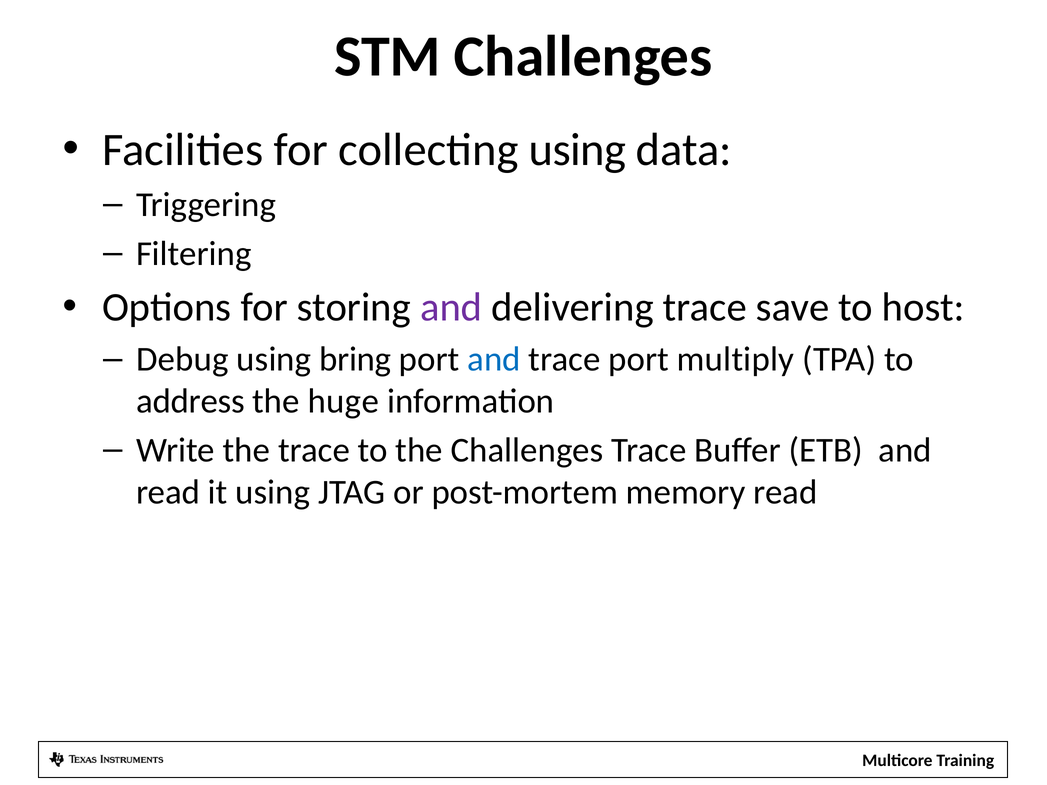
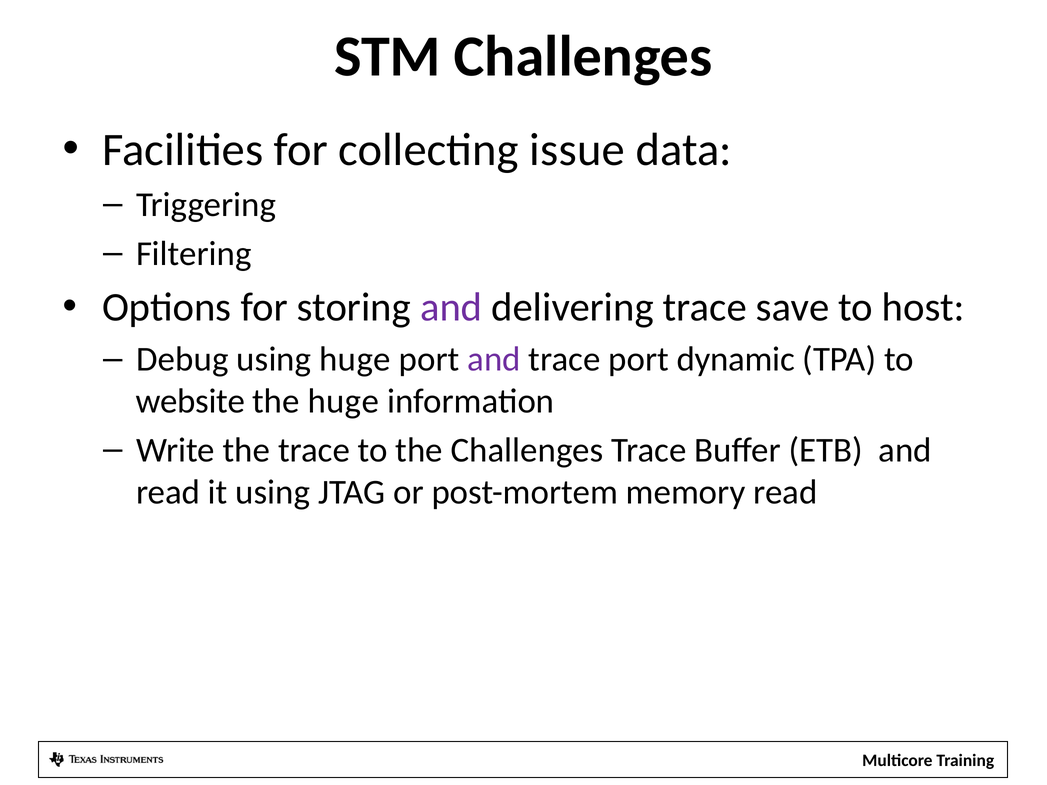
collecting using: using -> issue
using bring: bring -> huge
and at (494, 360) colour: blue -> purple
multiply: multiply -> dynamic
address: address -> website
